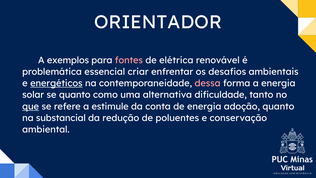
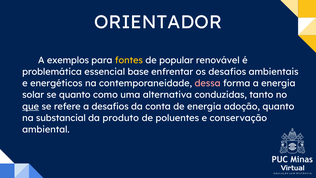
fontes colour: pink -> yellow
elétrica: elétrica -> popular
criar: criar -> base
energéticos underline: present -> none
dificuldade: dificuldade -> conduzidas
a estimule: estimule -> desafios
redução: redução -> produto
